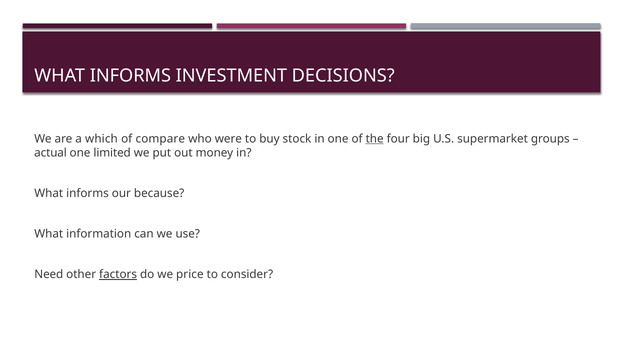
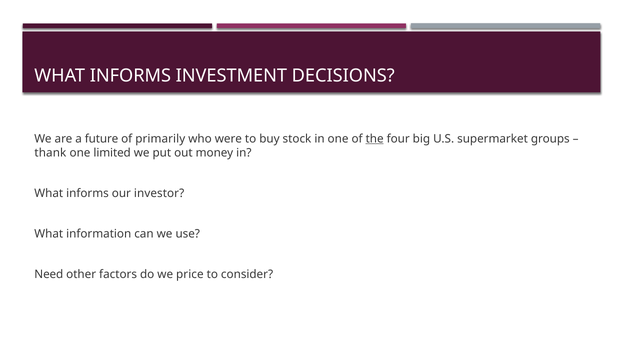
which: which -> future
compare: compare -> primarily
actual: actual -> thank
because: because -> investor
factors underline: present -> none
